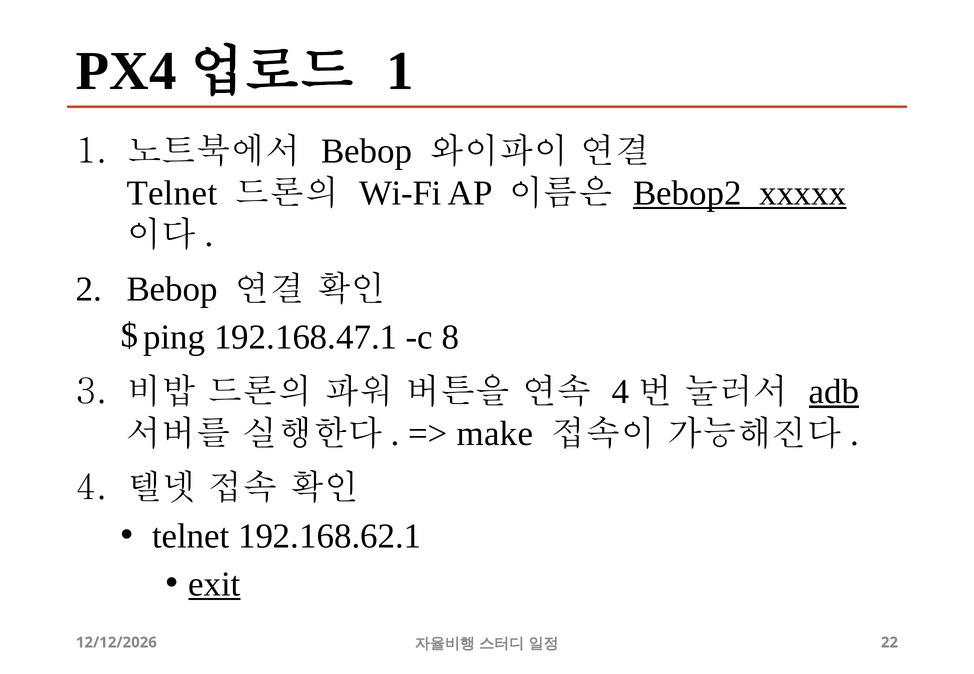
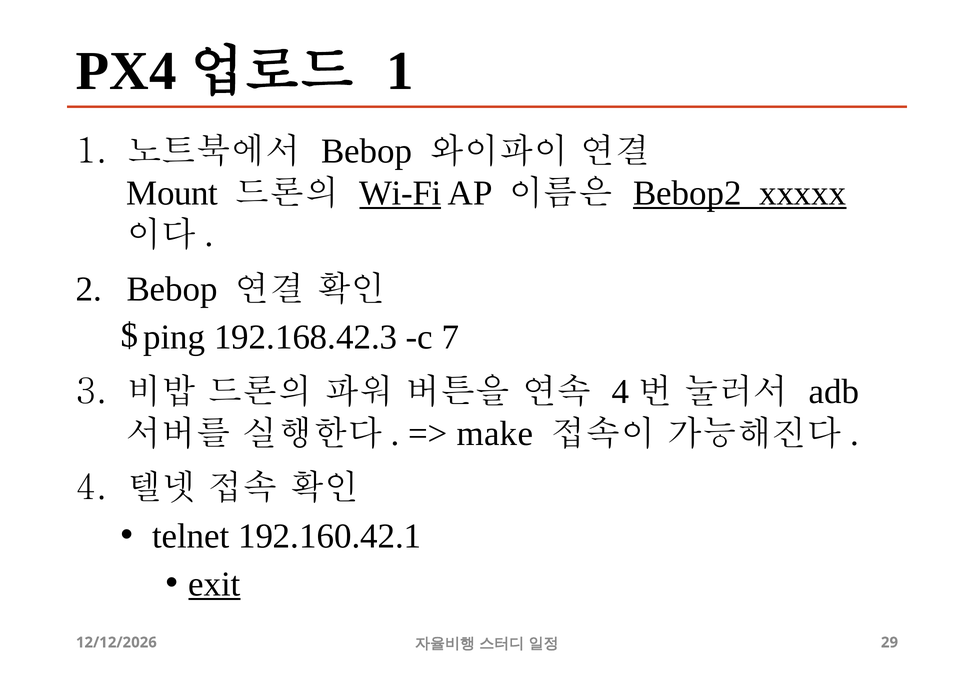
Telnet at (172, 193): Telnet -> Mount
Wi-Fi underline: none -> present
192.168.47.1: 192.168.47.1 -> 192.168.42.3
8: 8 -> 7
adb underline: present -> none
192.168.62.1: 192.168.62.1 -> 192.160.42.1
22: 22 -> 29
